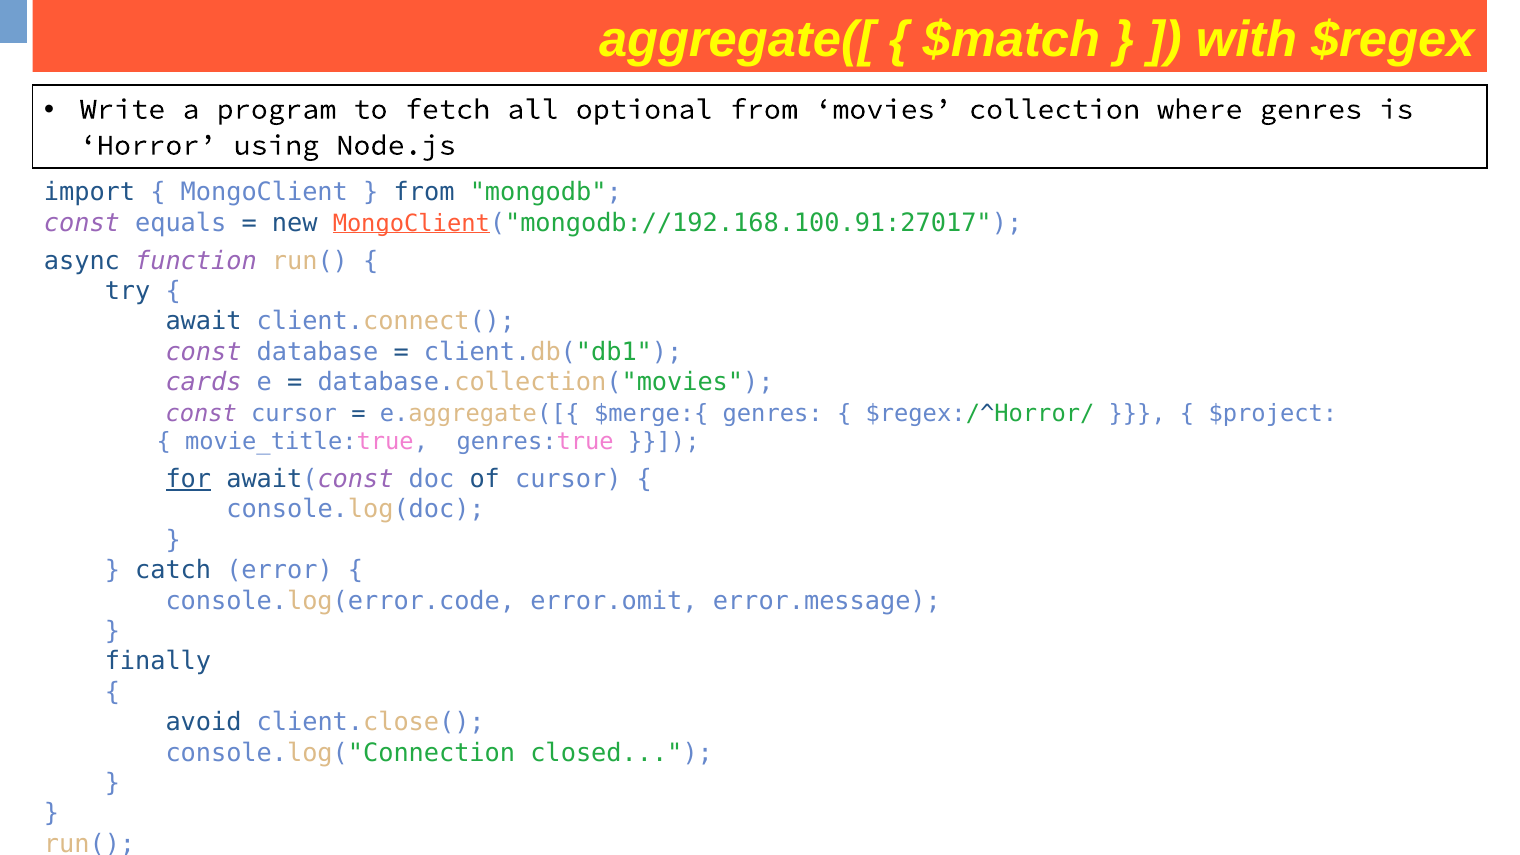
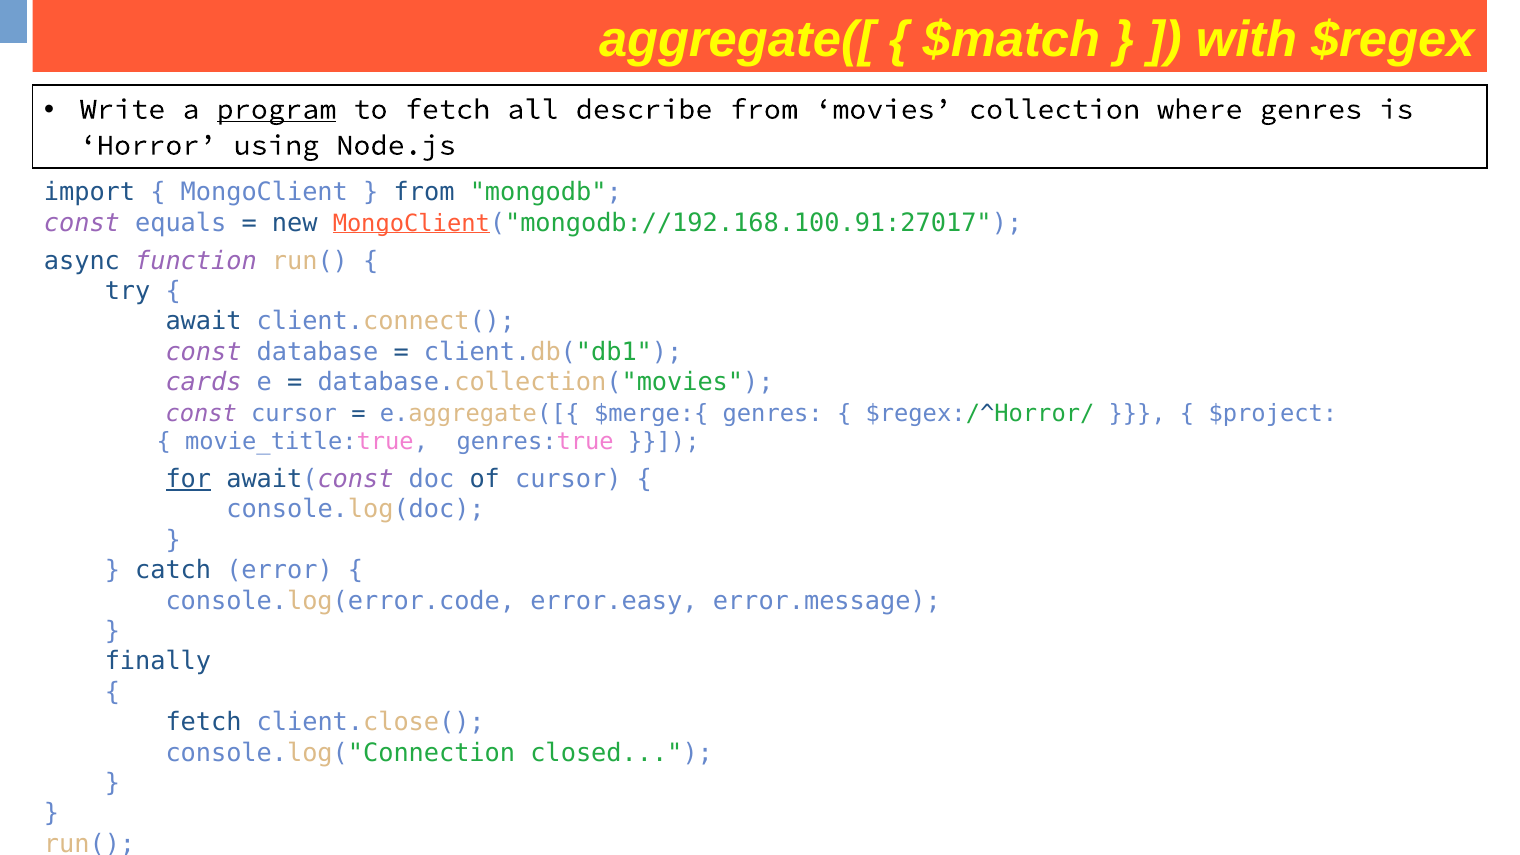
program underline: none -> present
optional: optional -> describe
error.omit: error.omit -> error.easy
avoid at (204, 722): avoid -> fetch
